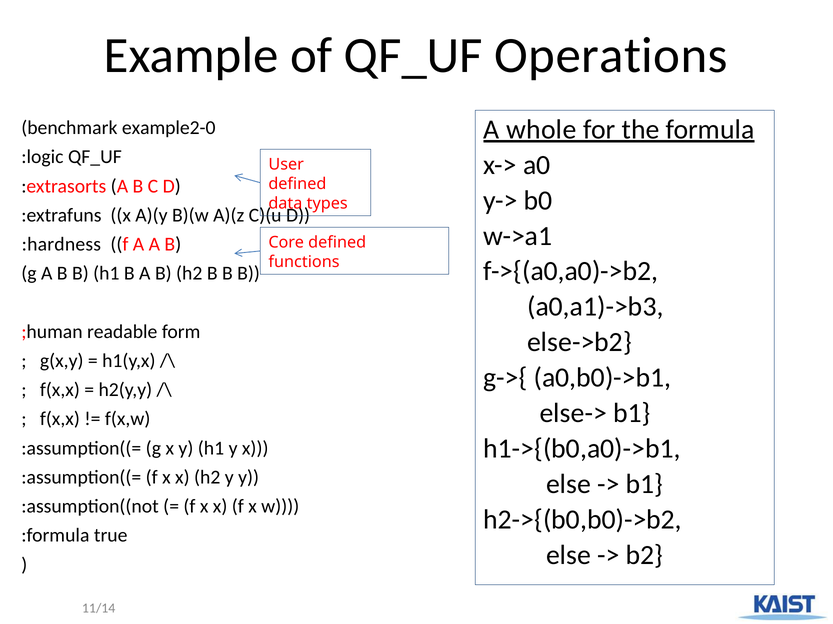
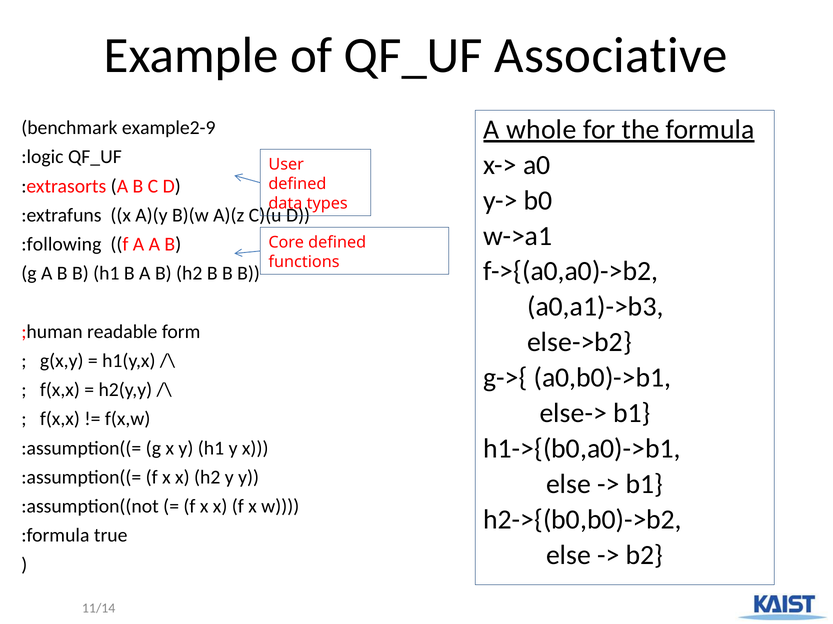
Operations: Operations -> Associative
example2-0: example2-0 -> example2-9
:hardness: :hardness -> :following
